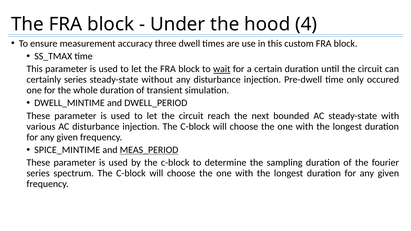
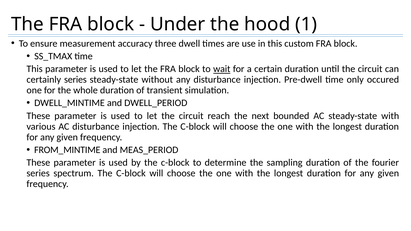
4: 4 -> 1
SPICE_MINTIME: SPICE_MINTIME -> FROM_MINTIME
MEAS_PERIOD underline: present -> none
